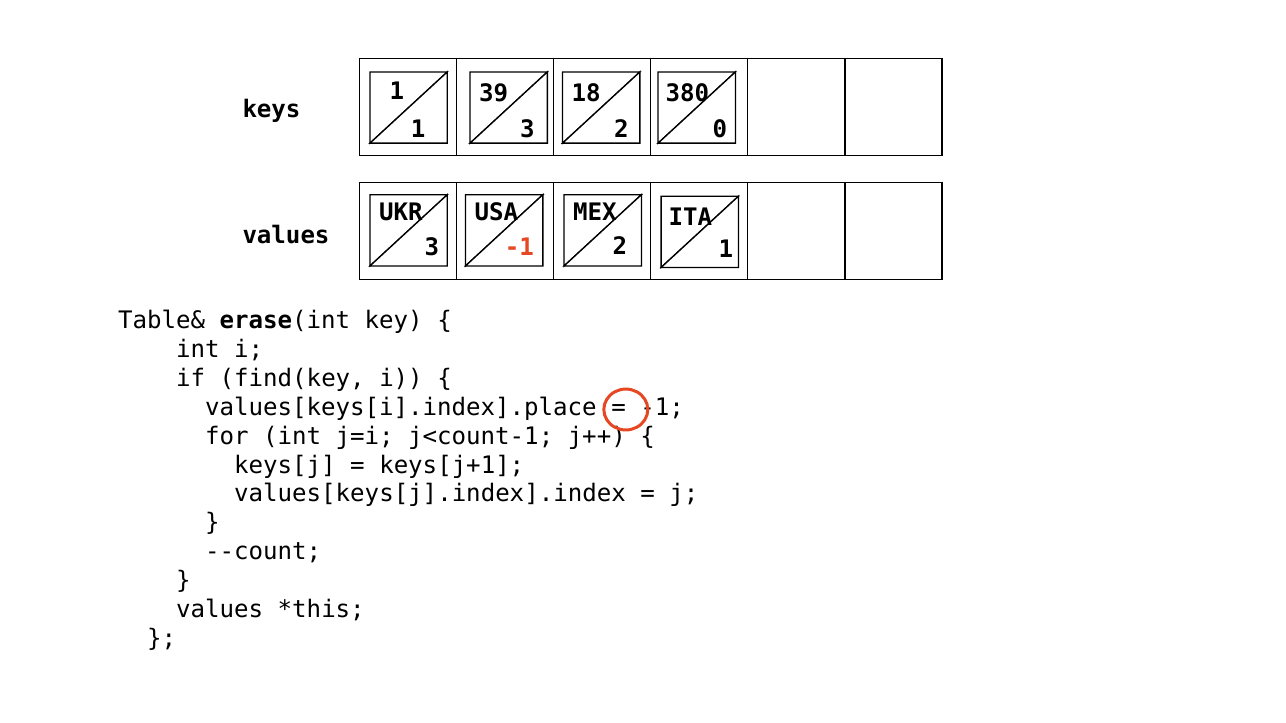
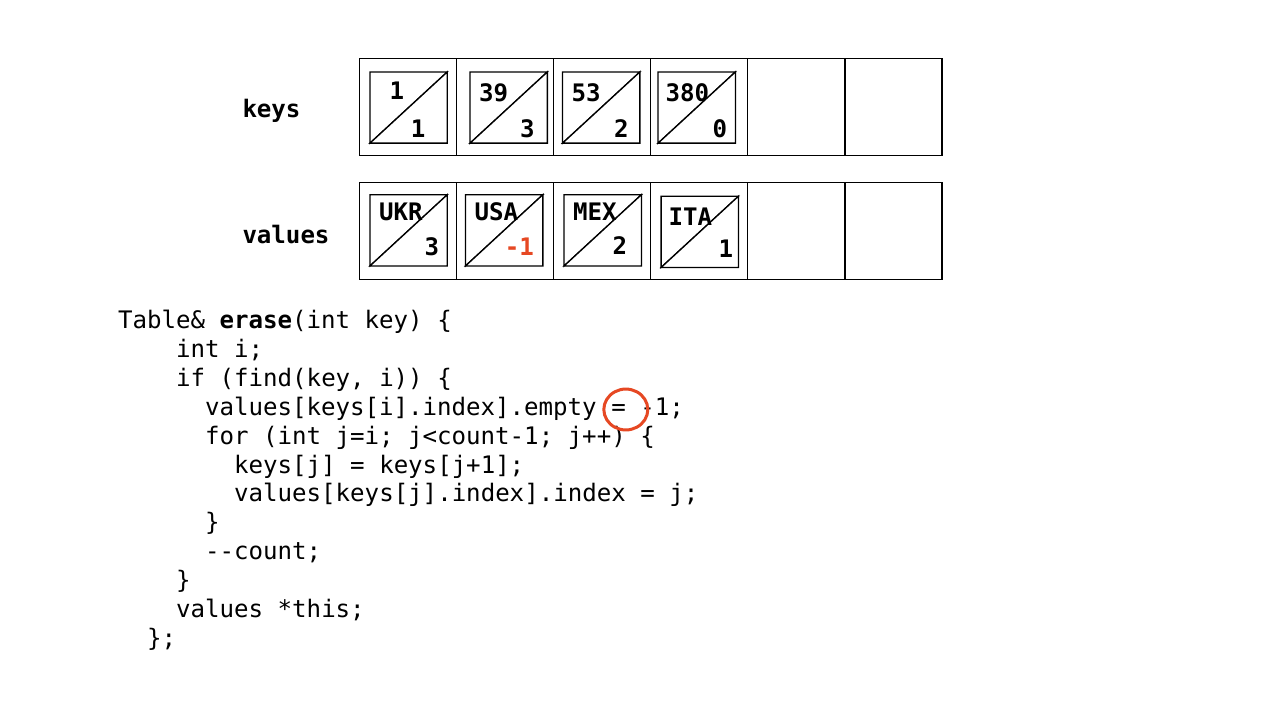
18: 18 -> 53
values[keys[i].index].place: values[keys[i].index].place -> values[keys[i].index].empty
